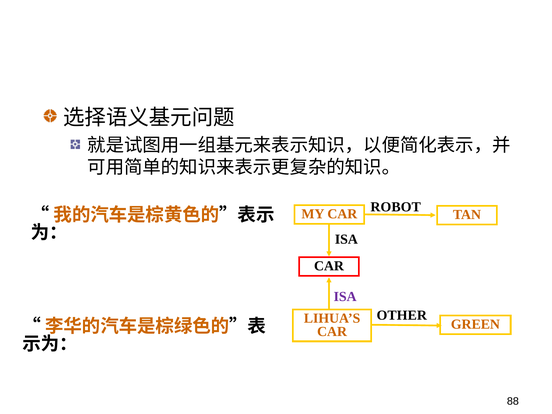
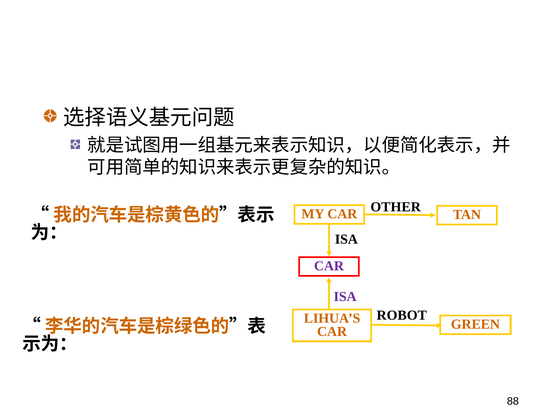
ROBOT: ROBOT -> OTHER
CAR at (329, 266) colour: black -> purple
OTHER: OTHER -> ROBOT
